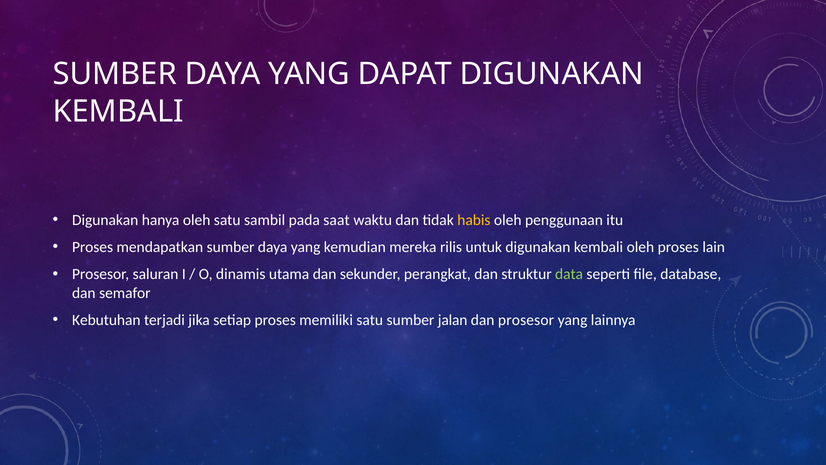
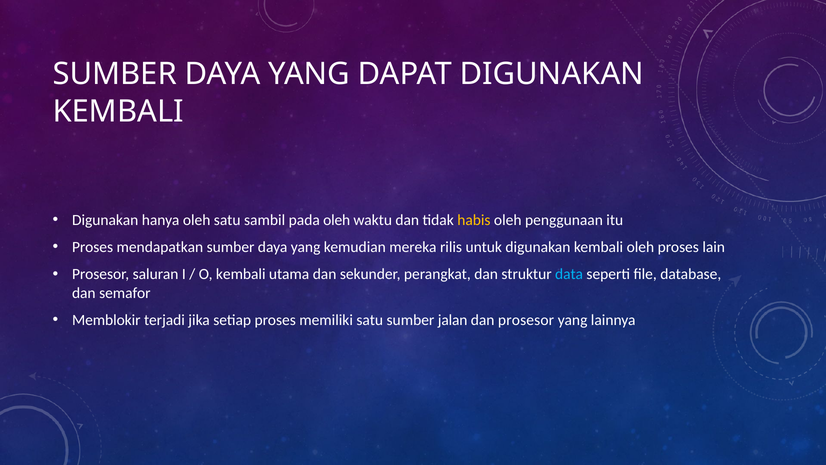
pada saat: saat -> oleh
O dinamis: dinamis -> kembali
data colour: light green -> light blue
Kebutuhan: Kebutuhan -> Memblokir
